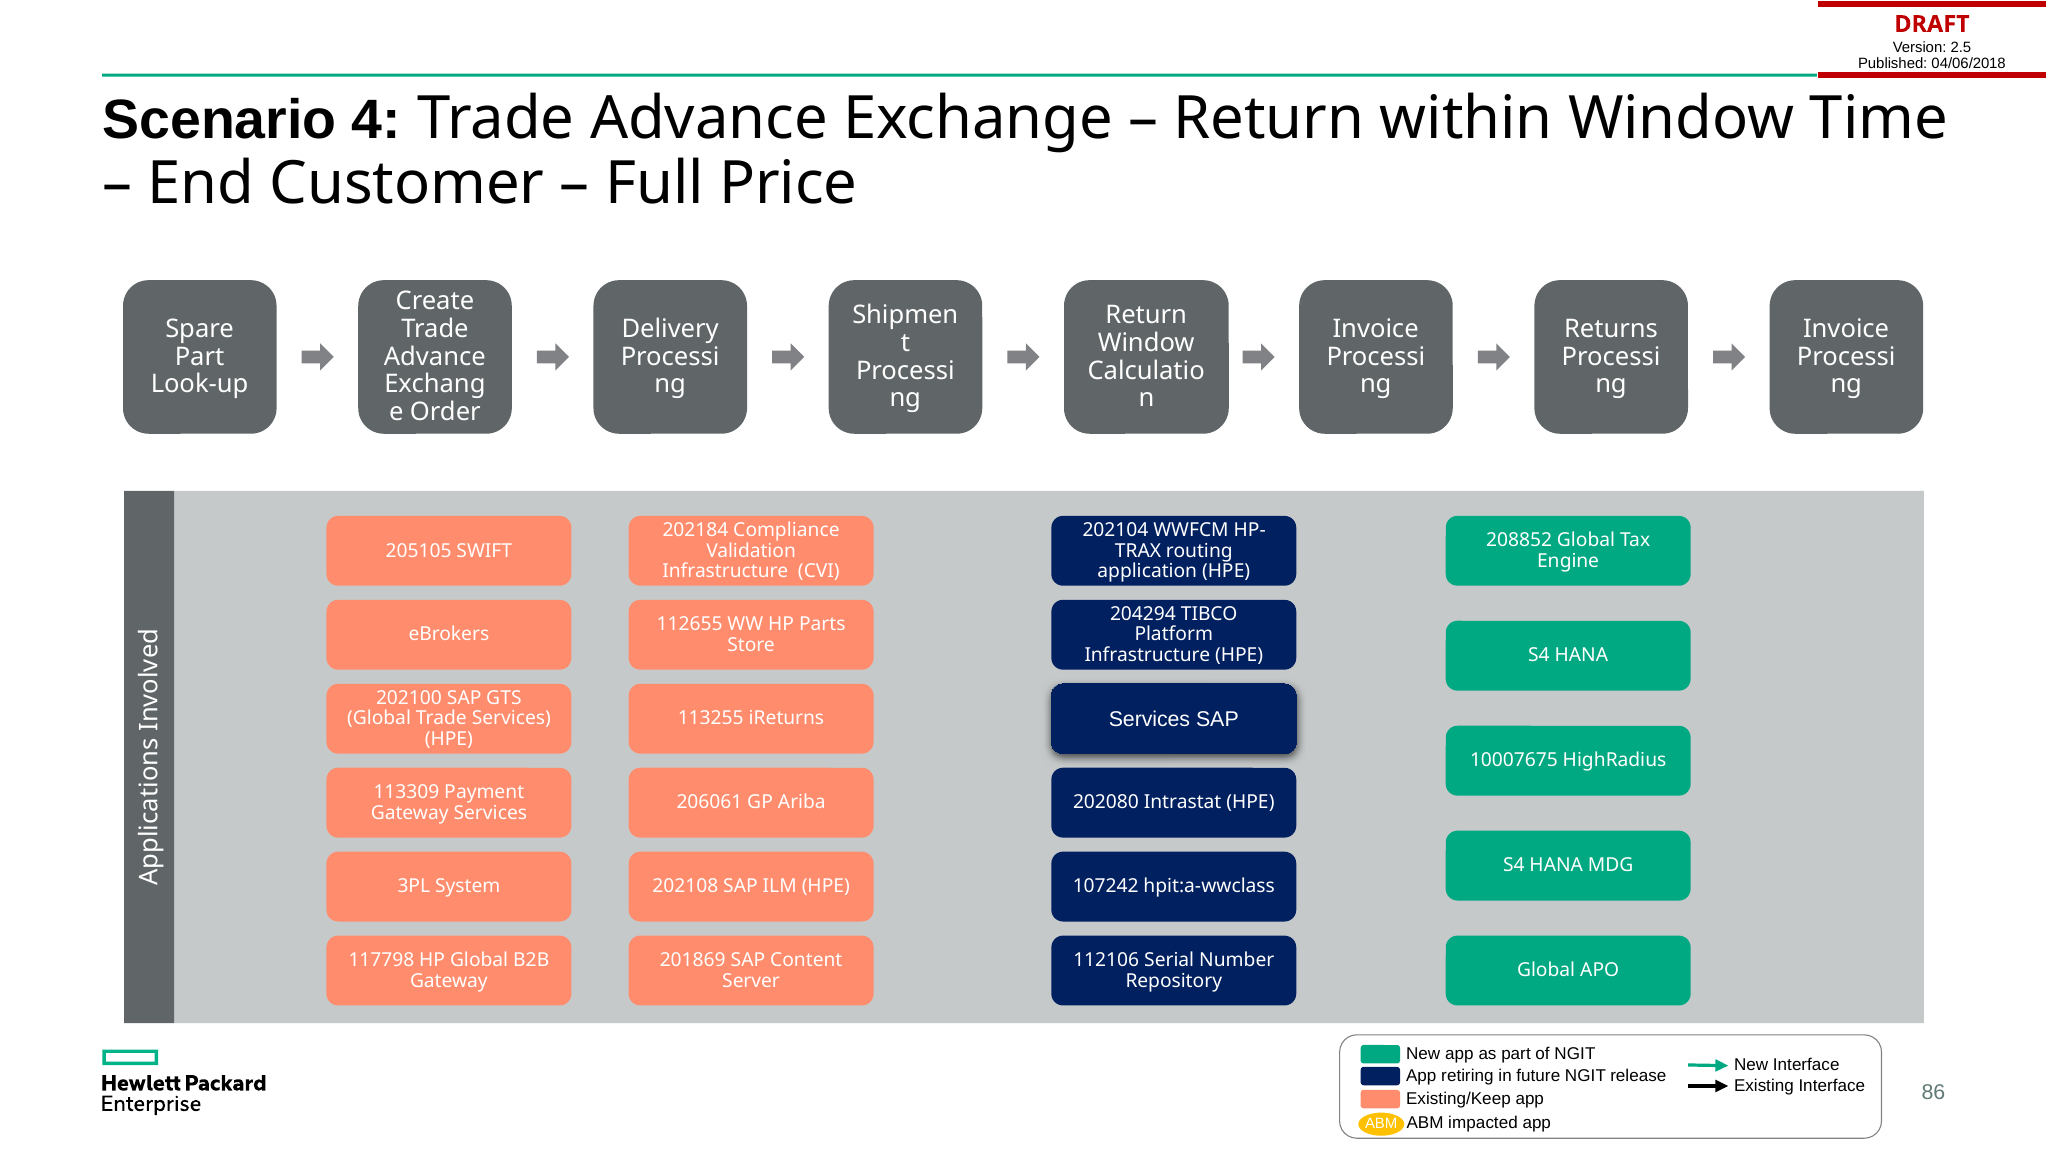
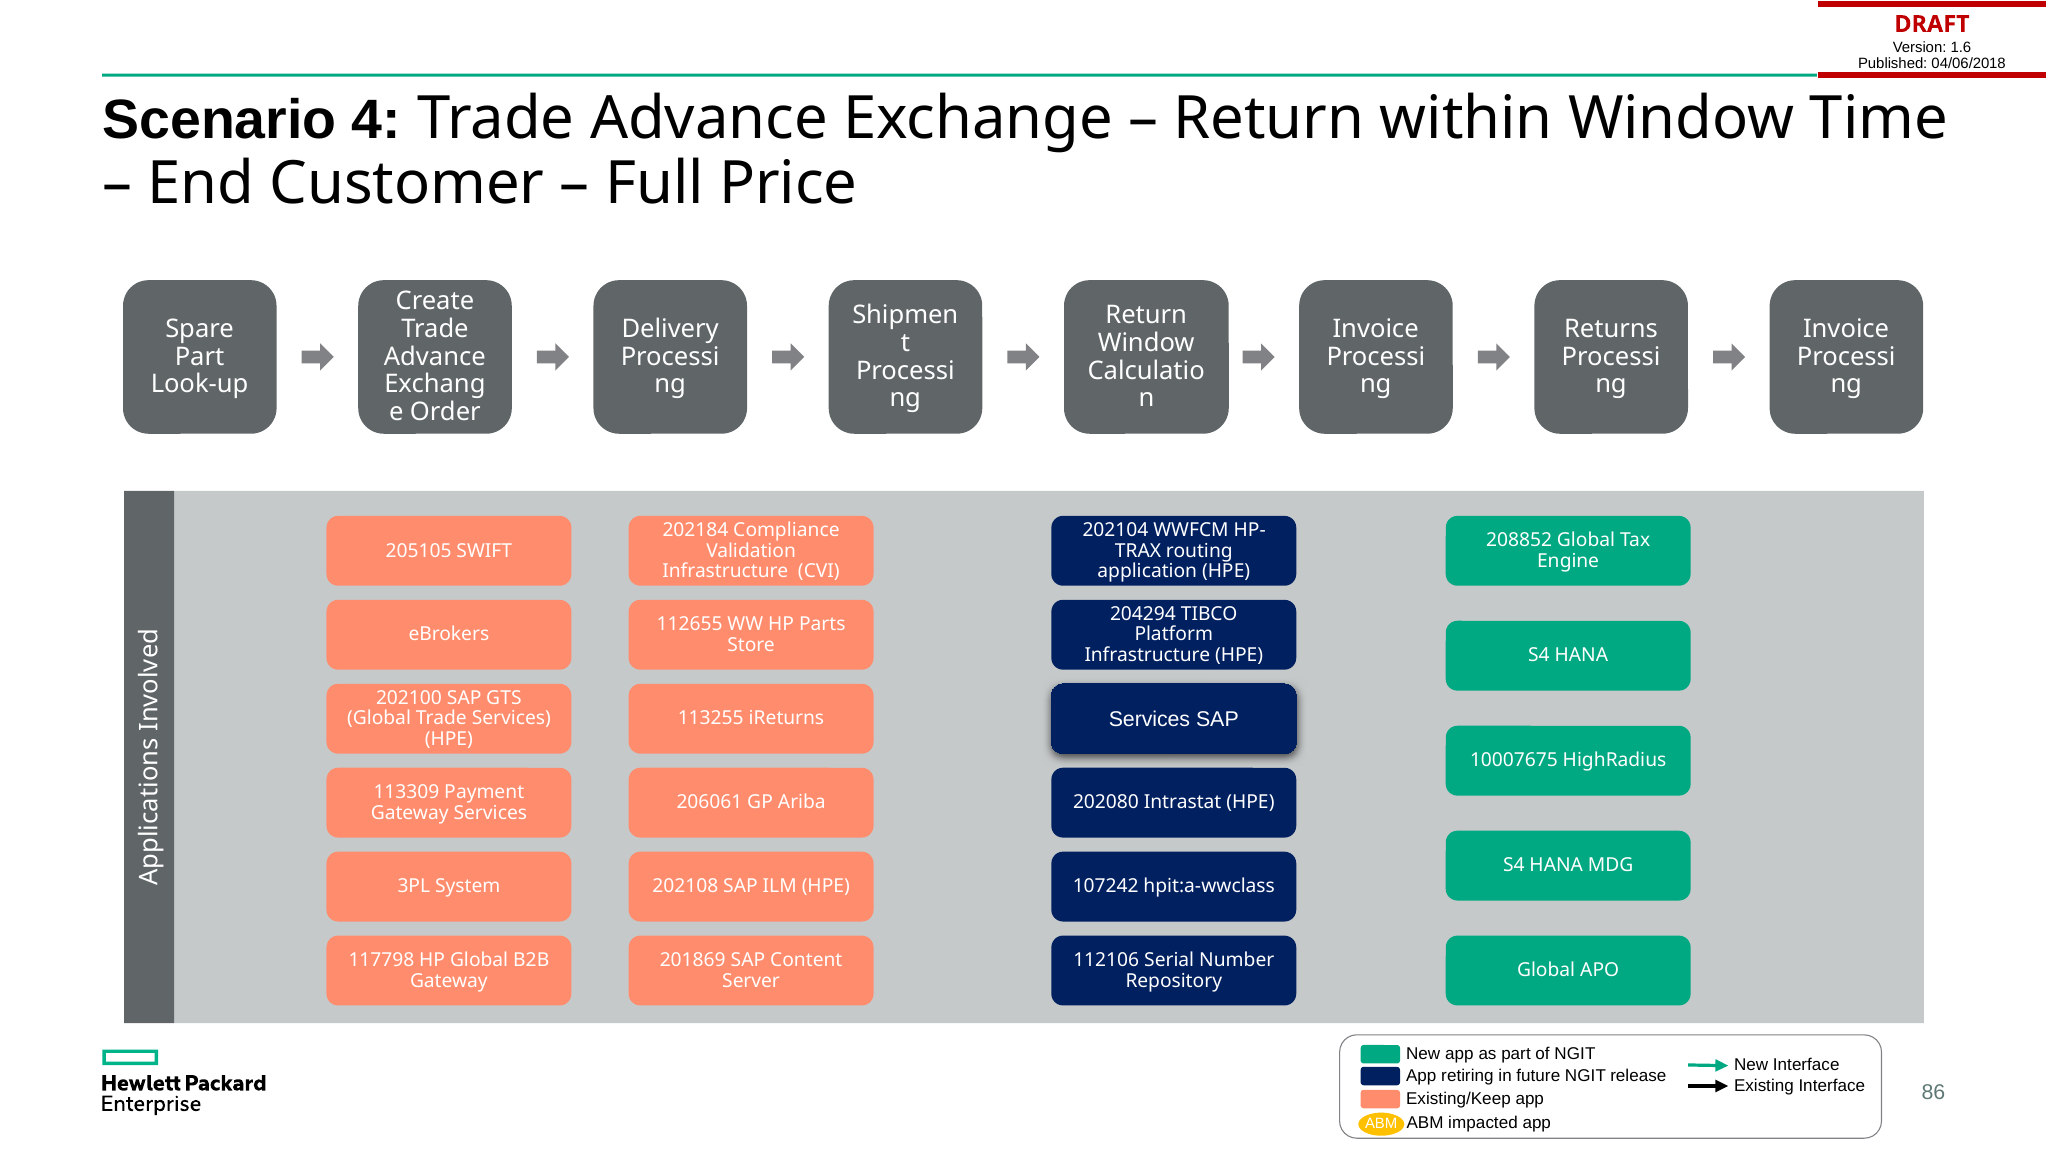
2.5: 2.5 -> 1.6
